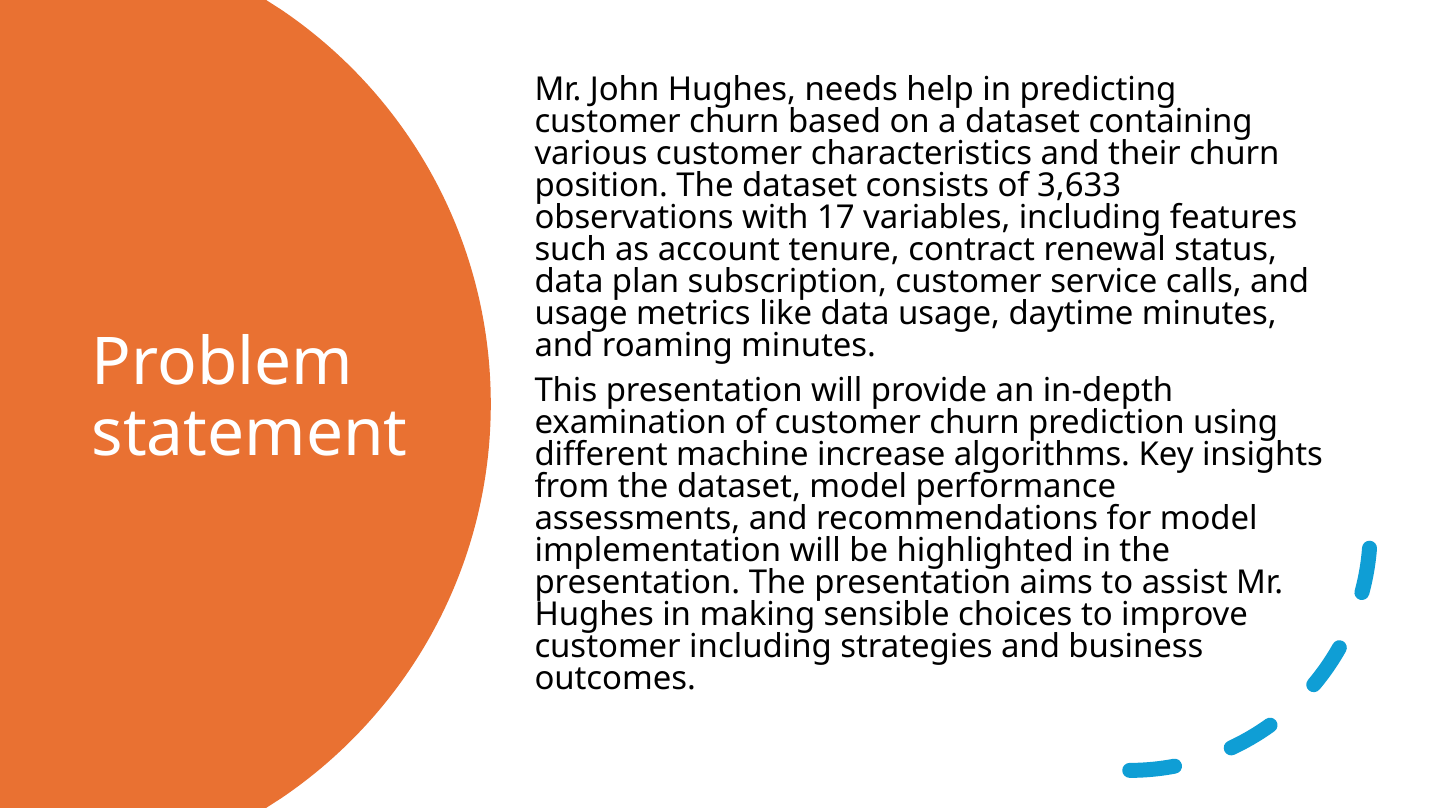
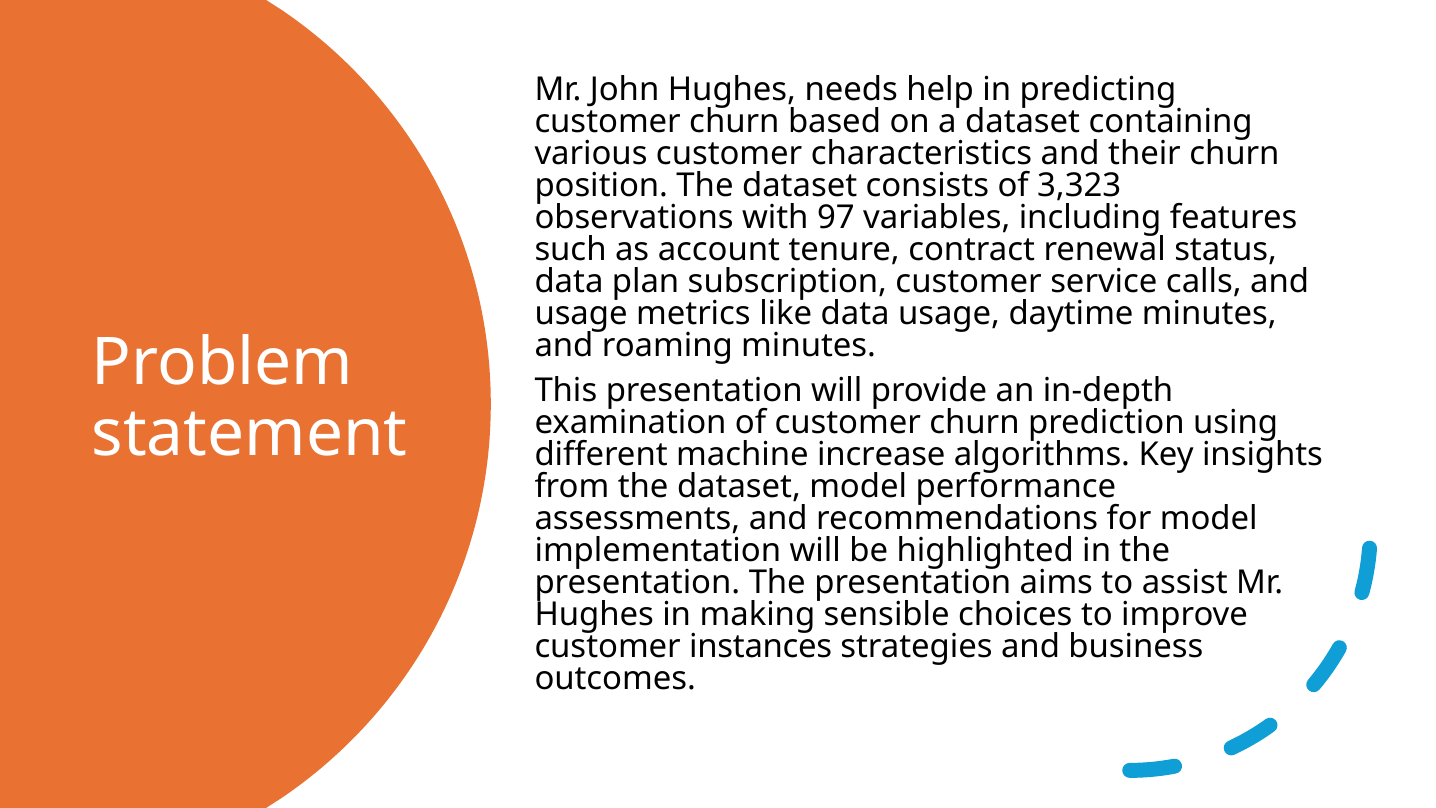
3,633: 3,633 -> 3,323
17: 17 -> 97
customer including: including -> instances
